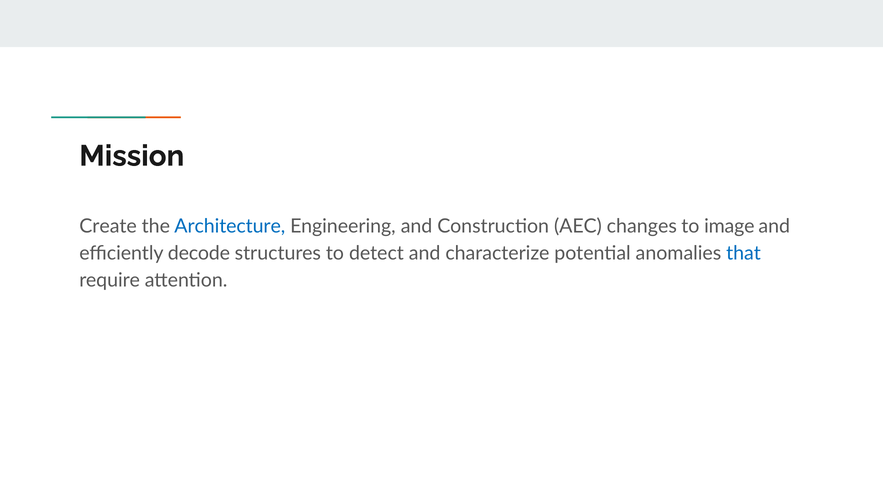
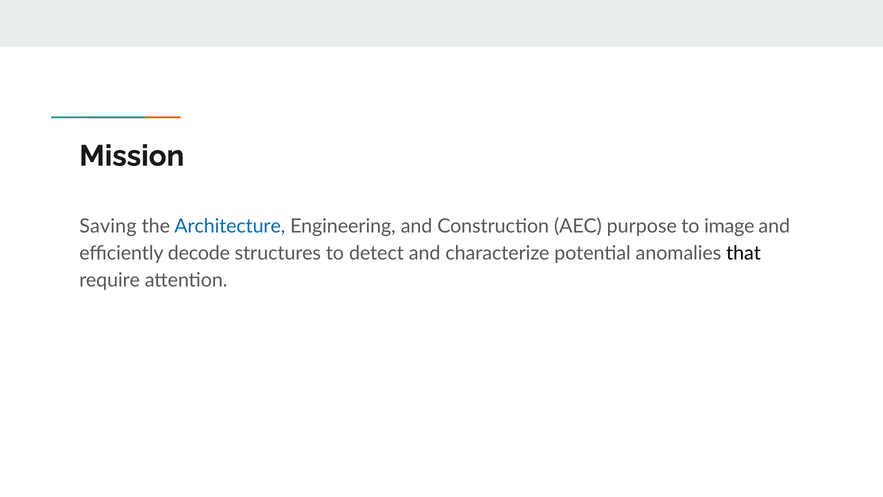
Create: Create -> Saving
changes: changes -> purpose
that colour: blue -> black
